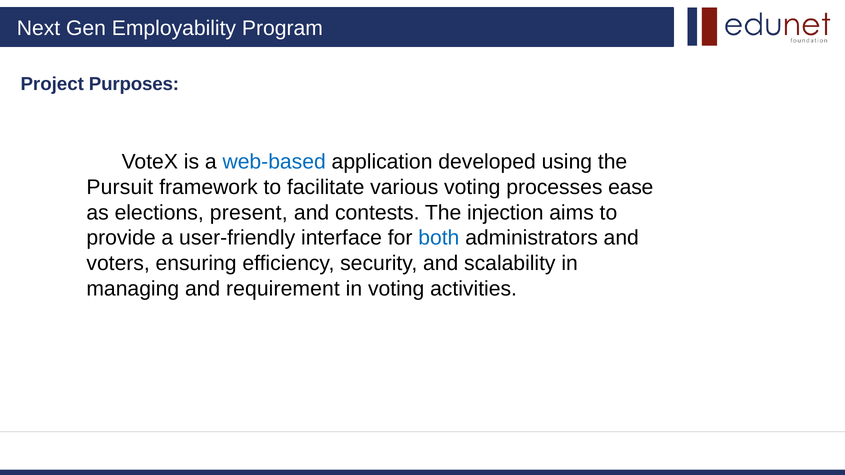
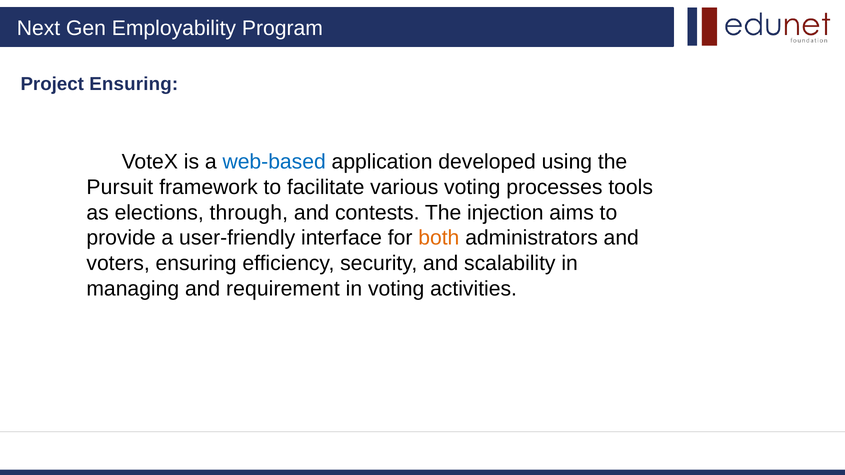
Project Purposes: Purposes -> Ensuring
ease: ease -> tools
present: present -> through
both colour: blue -> orange
